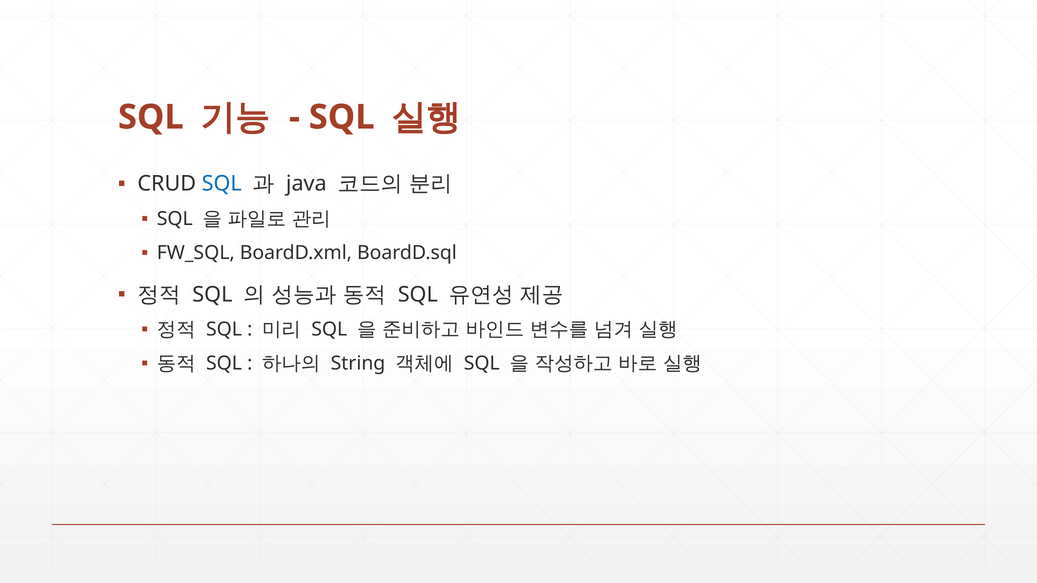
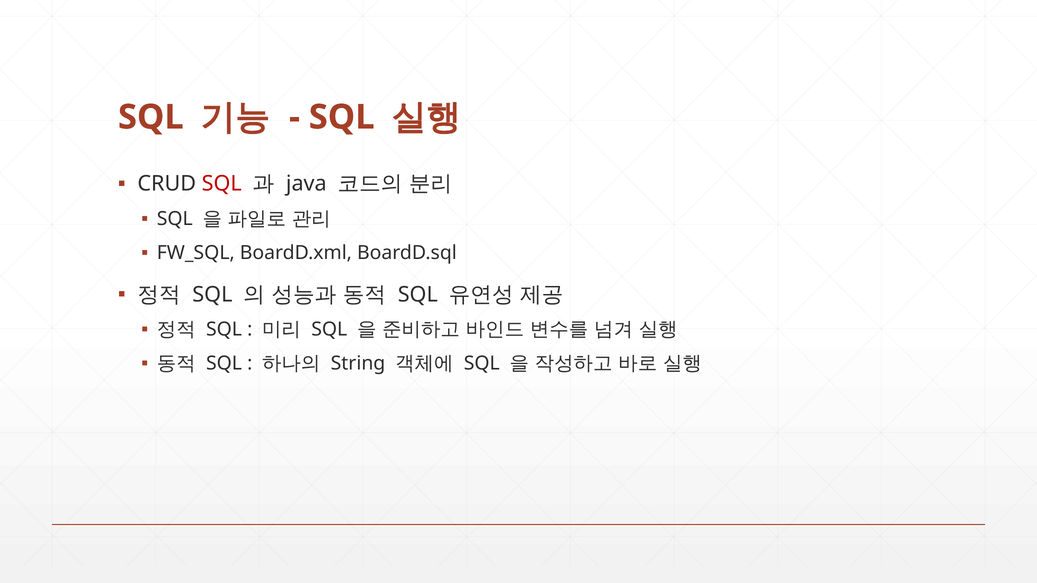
SQL at (222, 184) colour: blue -> red
